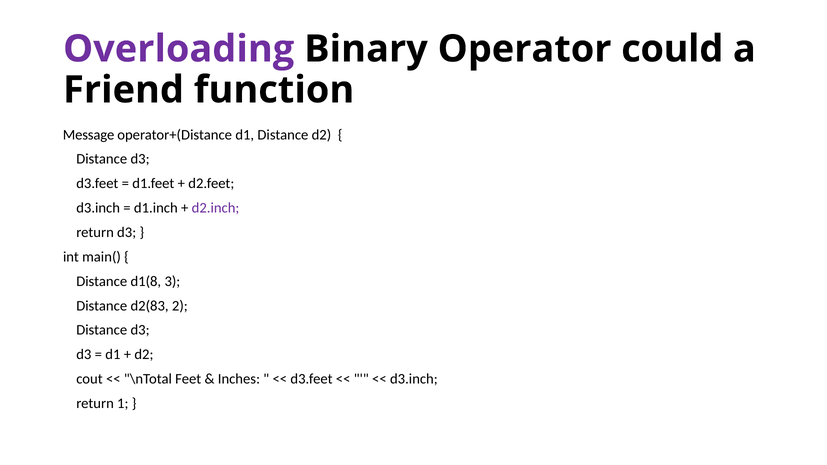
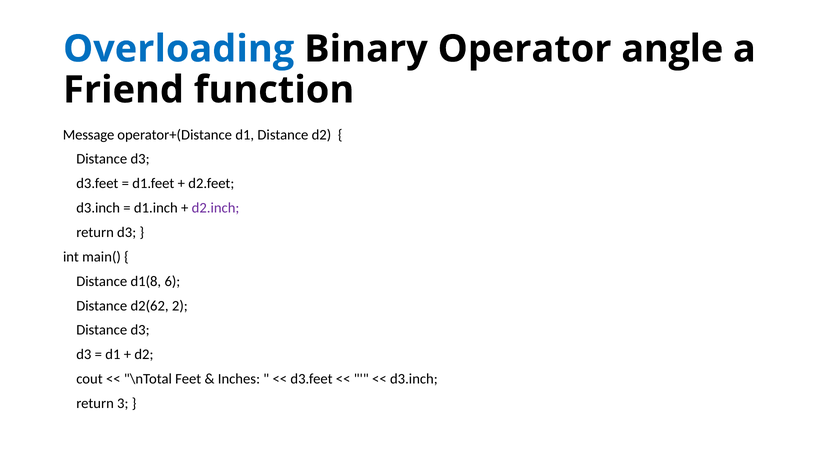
Overloading colour: purple -> blue
could: could -> angle
3: 3 -> 6
d2(83: d2(83 -> d2(62
1: 1 -> 3
